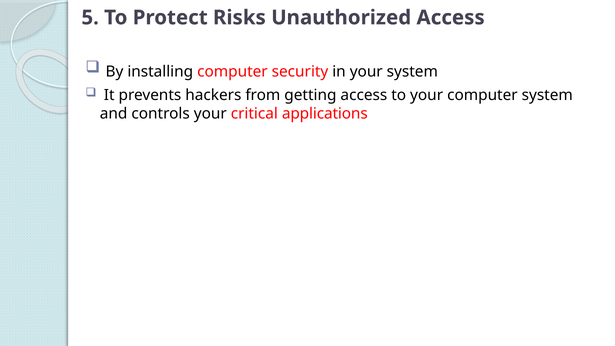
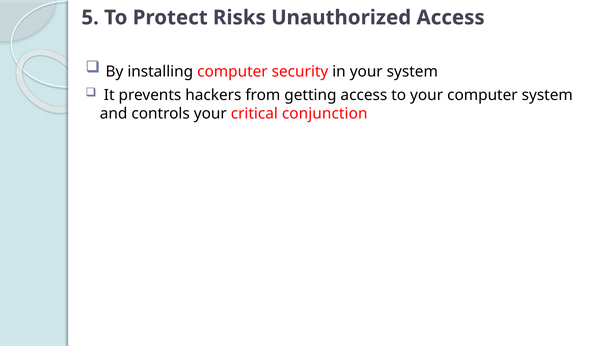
applications: applications -> conjunction
